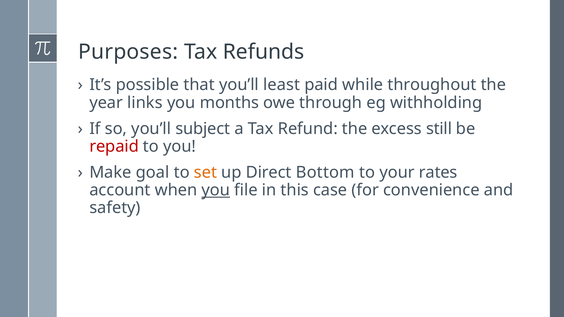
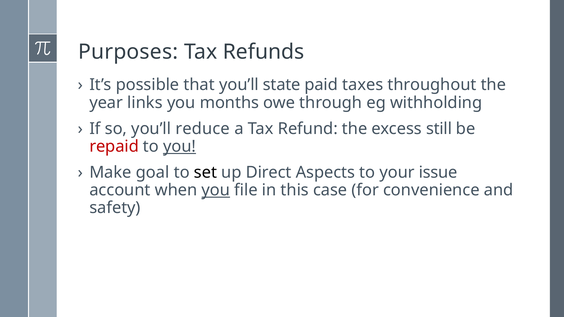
least: least -> state
while: while -> taxes
subject: subject -> reduce
you at (180, 147) underline: none -> present
set colour: orange -> black
Bottom: Bottom -> Aspects
rates: rates -> issue
